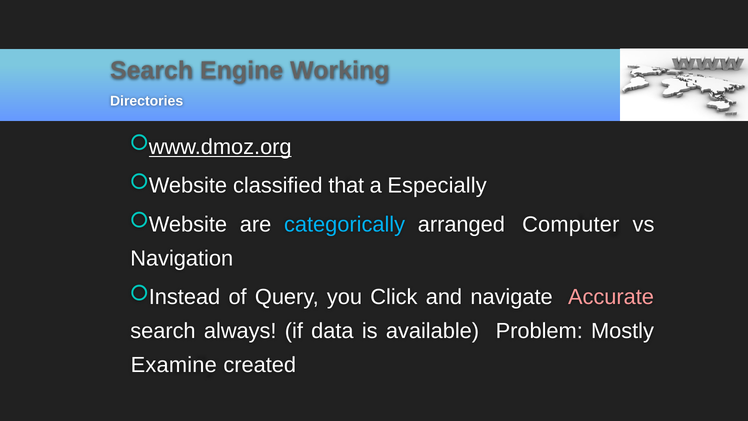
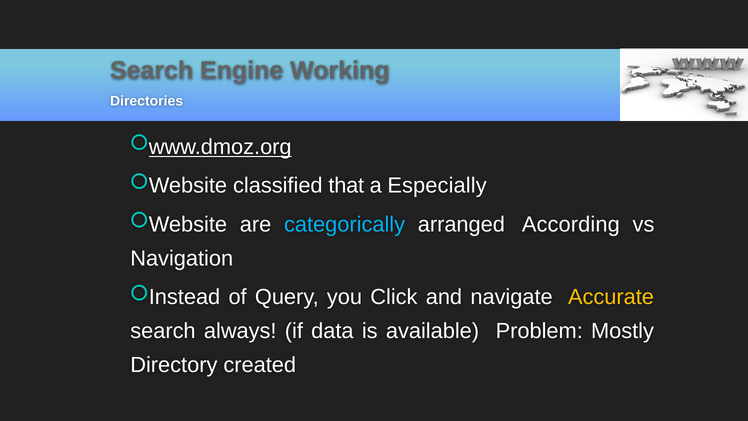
Computer: Computer -> According
Accurate colour: pink -> yellow
Examine: Examine -> Directory
